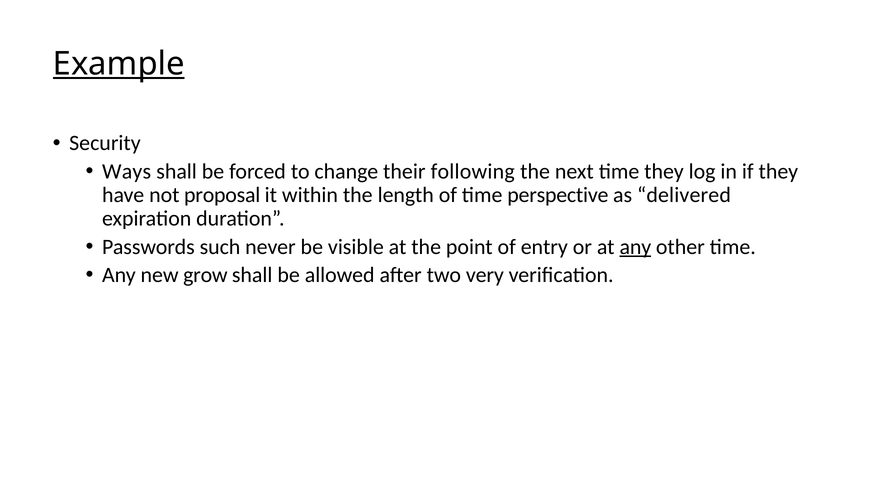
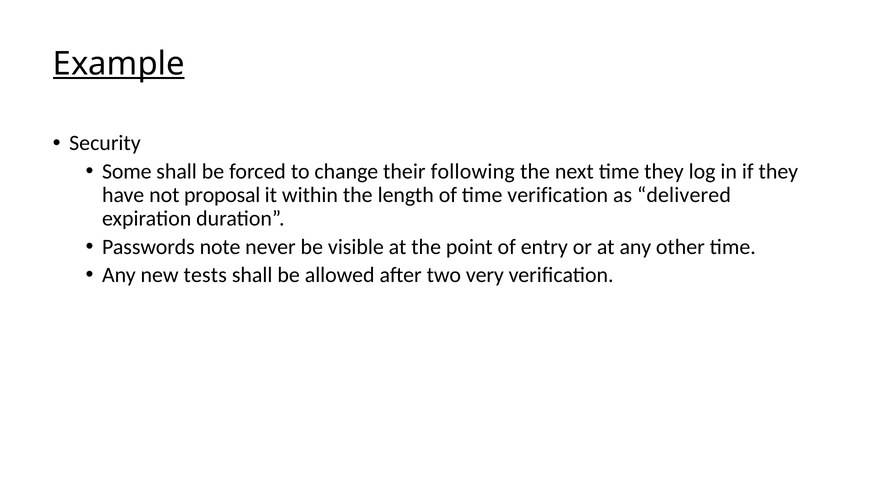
Ways: Ways -> Some
time perspective: perspective -> verification
such: such -> note
any at (635, 247) underline: present -> none
grow: grow -> tests
